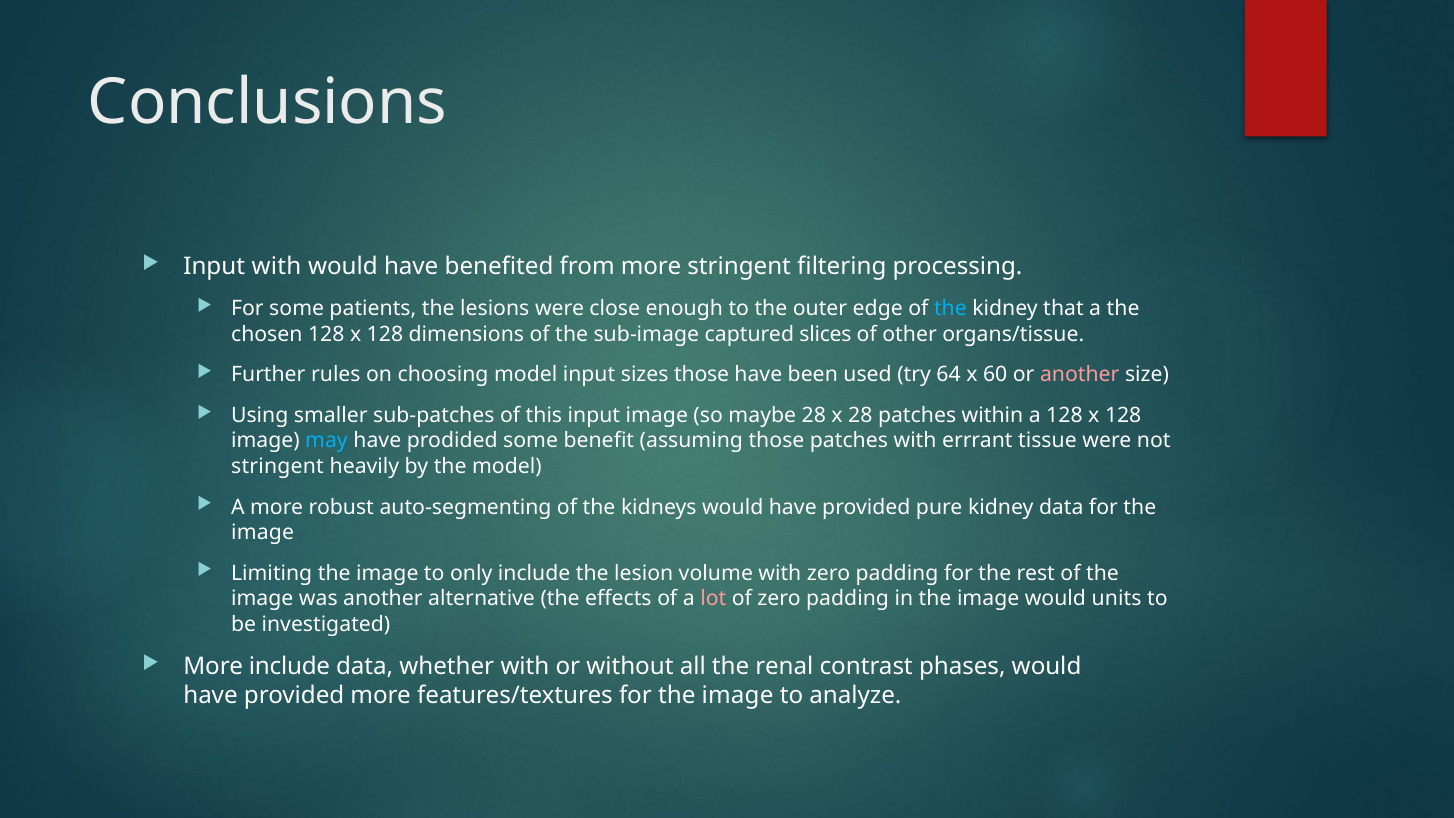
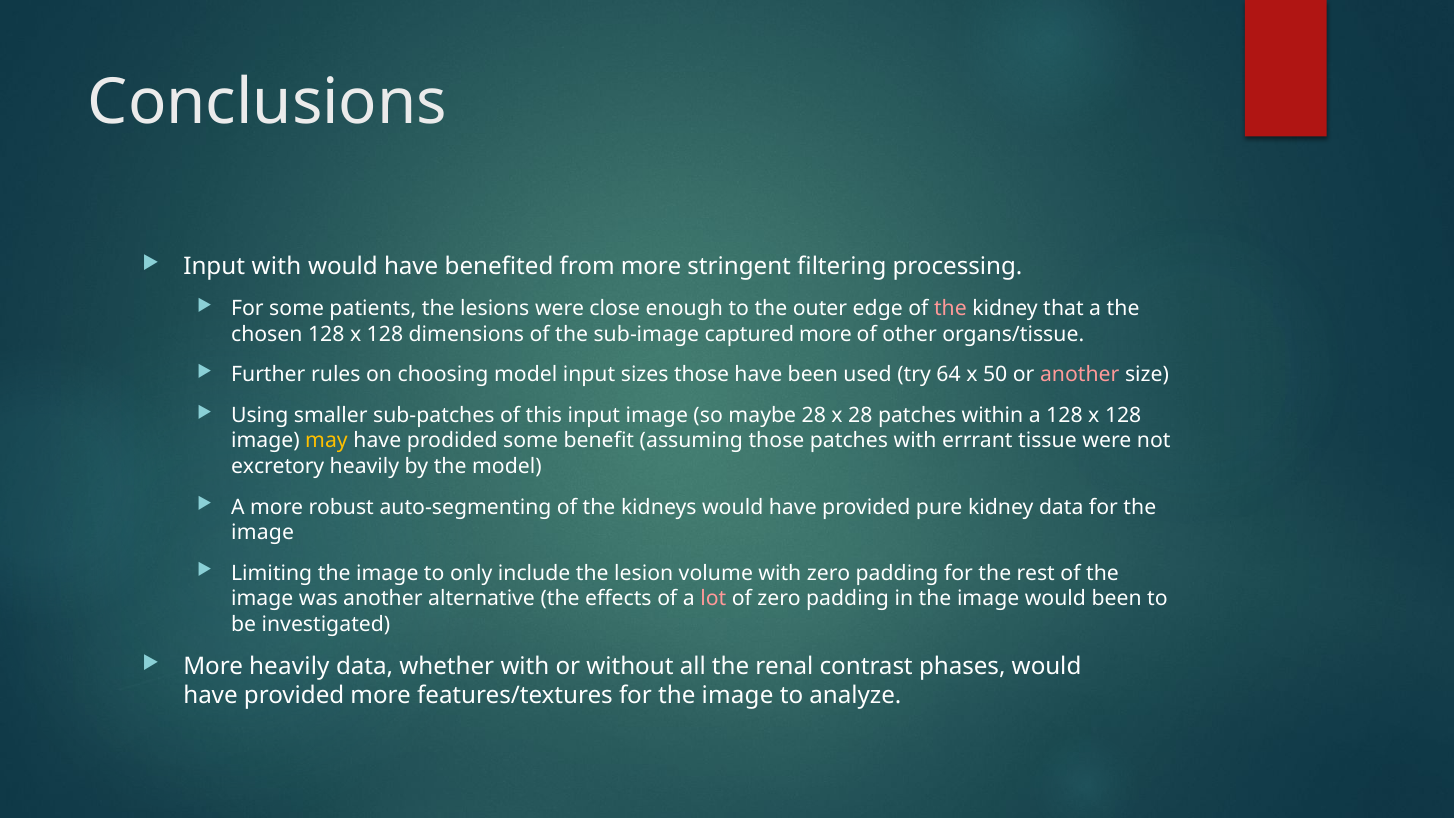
the at (950, 309) colour: light blue -> pink
captured slices: slices -> more
60: 60 -> 50
may colour: light blue -> yellow
stringent at (277, 466): stringent -> excretory
would units: units -> been
More include: include -> heavily
